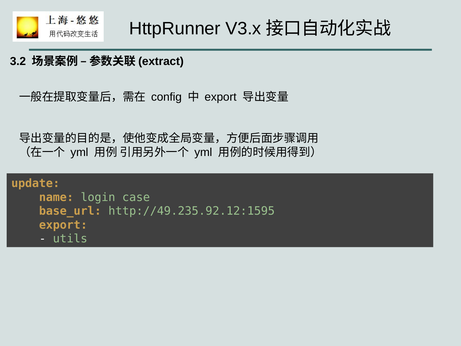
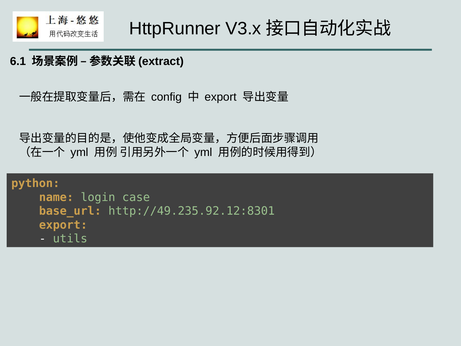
3.2: 3.2 -> 6.1
update: update -> python
http://49.235.92.12:1595: http://49.235.92.12:1595 -> http://49.235.92.12:8301
